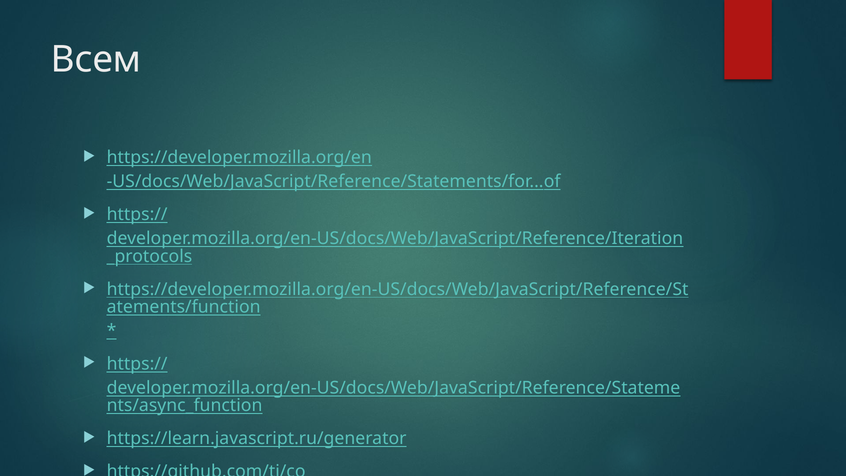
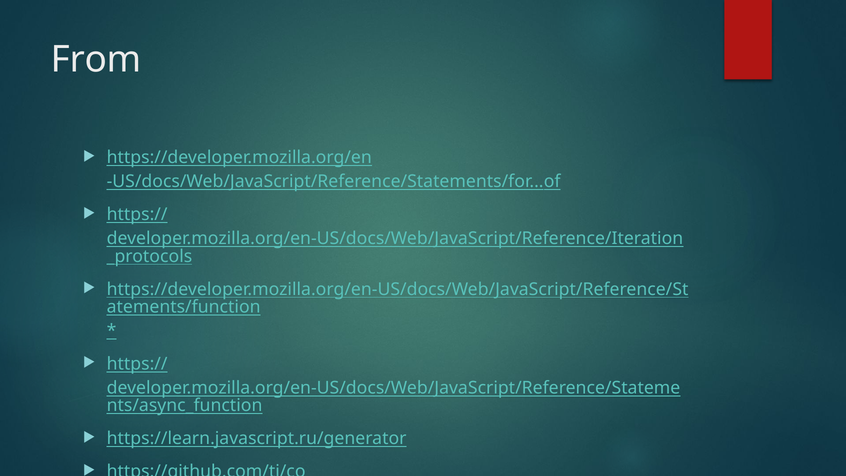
Всем: Всем -> From
